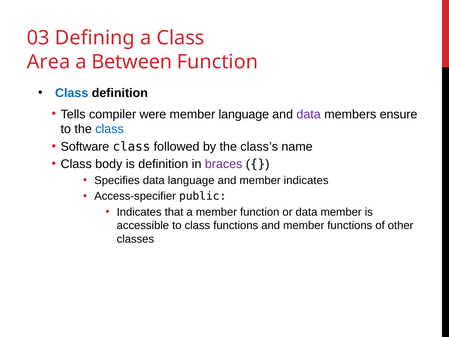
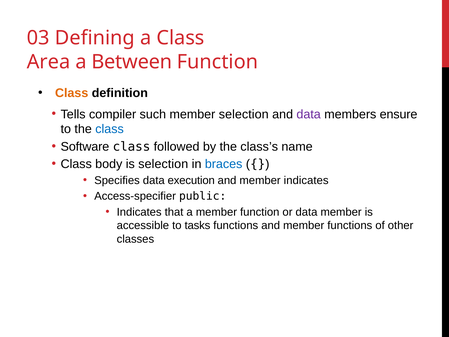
Class at (72, 93) colour: blue -> orange
were: were -> such
member language: language -> selection
is definition: definition -> selection
braces colour: purple -> blue
data language: language -> execution
to class: class -> tasks
